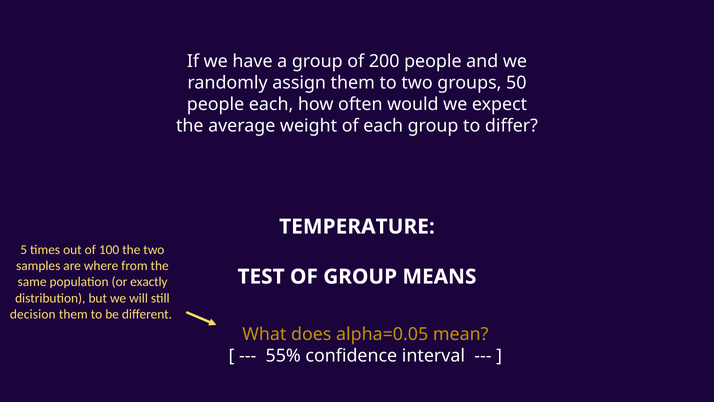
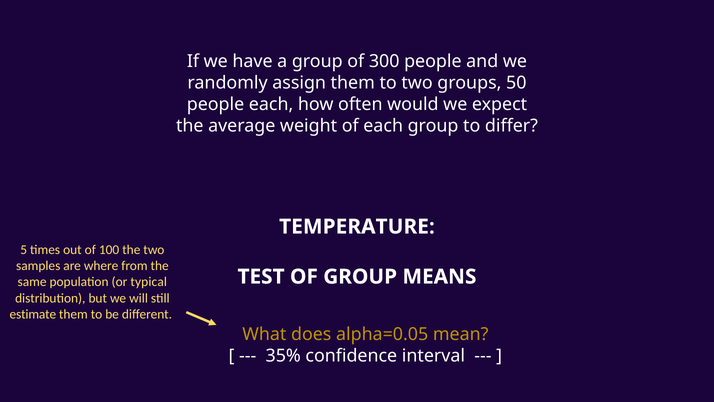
200: 200 -> 300
exactly: exactly -> typical
decision: decision -> estimate
55%: 55% -> 35%
